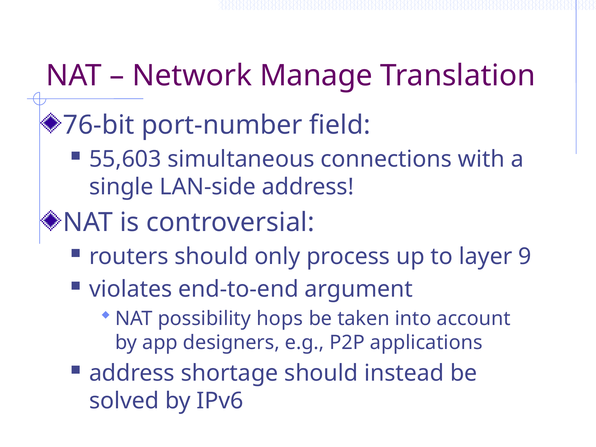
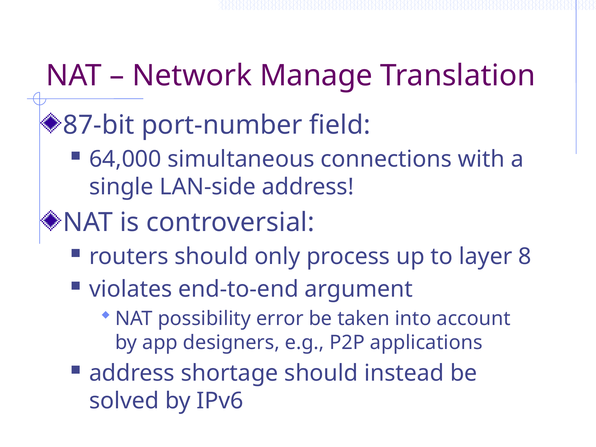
76-bit: 76-bit -> 87-bit
55,603: 55,603 -> 64,000
9: 9 -> 8
hops: hops -> error
